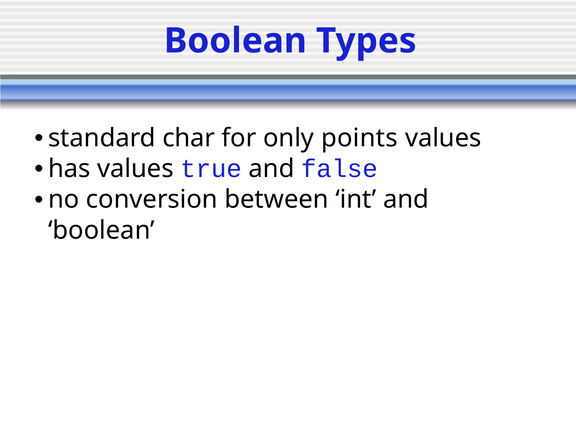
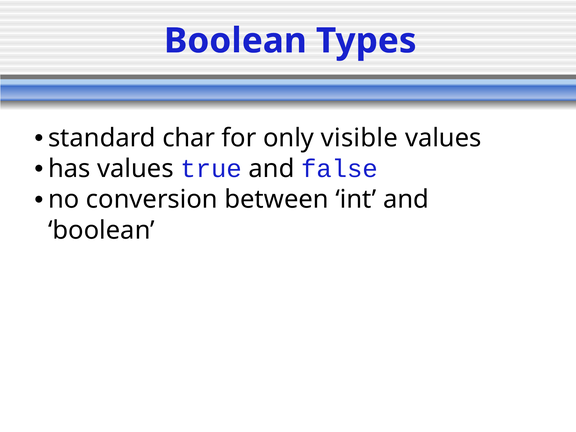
points: points -> visible
